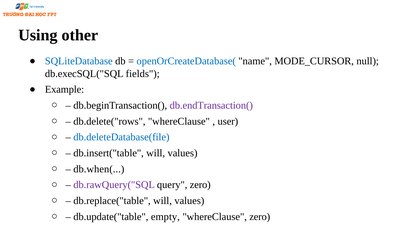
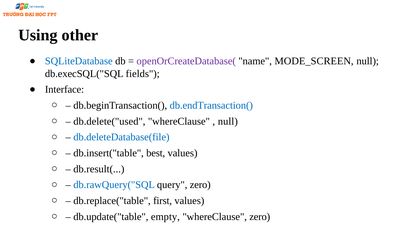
openOrCreateDatabase( colour: blue -> purple
MODE_CURSOR: MODE_CURSOR -> MODE_SCREEN
Example: Example -> Interface
db.endTransaction( colour: purple -> blue
db.delete("rows: db.delete("rows -> db.delete("used
user at (228, 121): user -> null
db.insert("table will: will -> best
db.when(: db.when( -> db.result(
db.rawQuery("SQL colour: purple -> blue
db.replace("table will: will -> first
